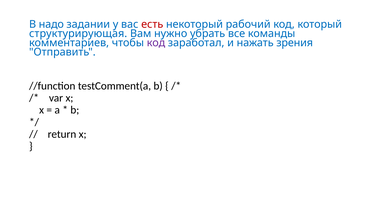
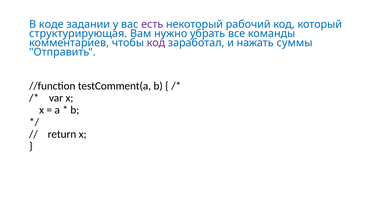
надо: надо -> коде
есть colour: red -> purple
зрения: зрения -> суммы
